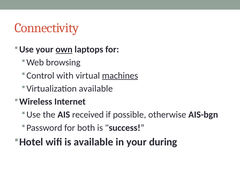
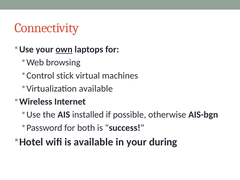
with: with -> stick
machines underline: present -> none
received: received -> installed
